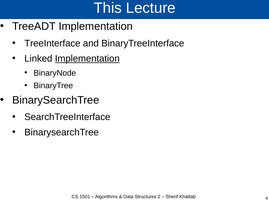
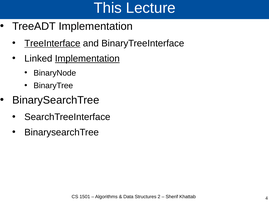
TreeInterface underline: none -> present
